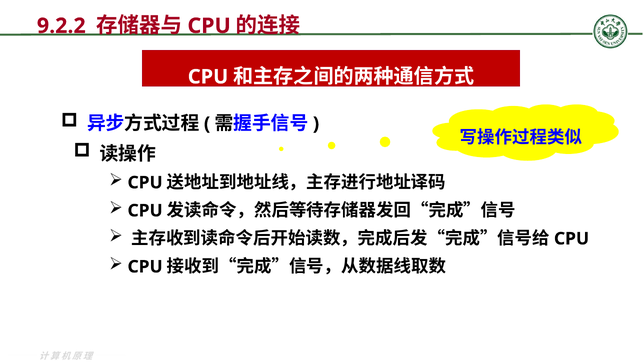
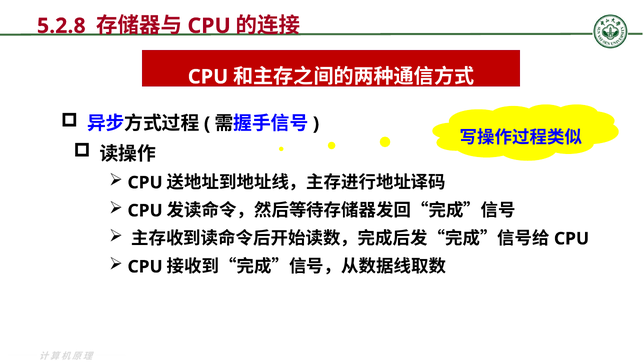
9.2.2: 9.2.2 -> 5.2.8
